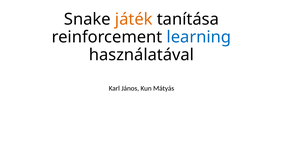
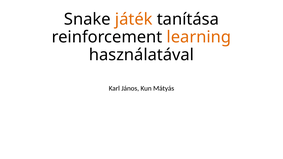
learning colour: blue -> orange
